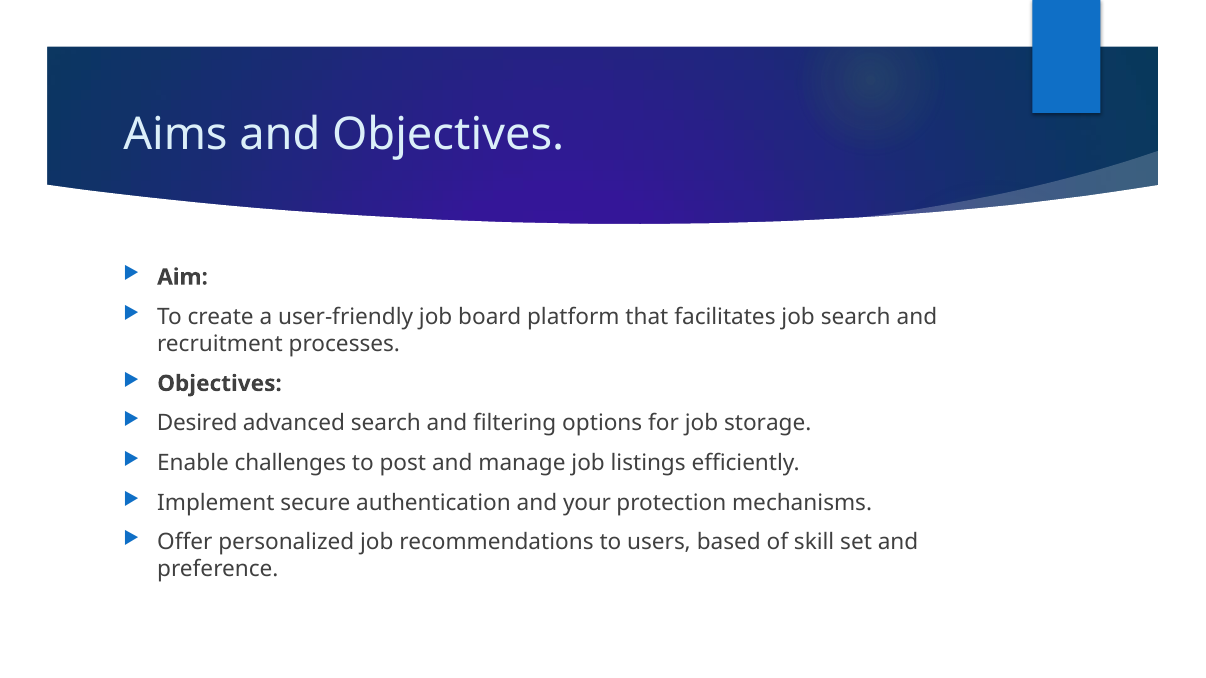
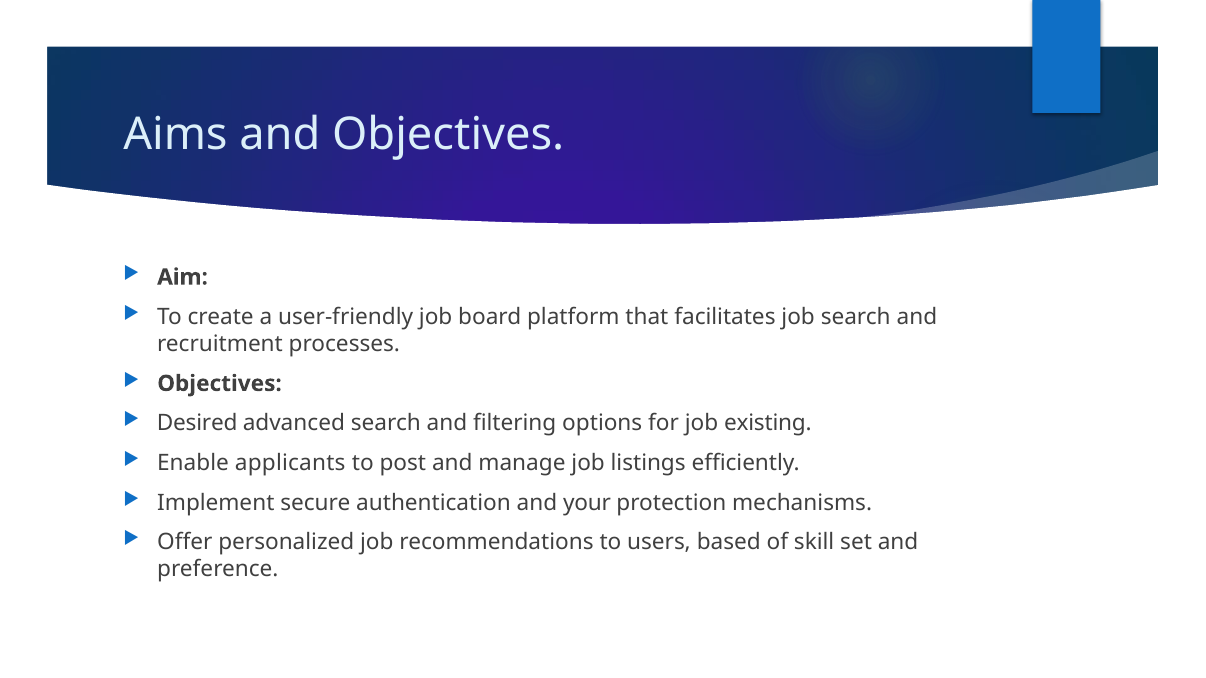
storage: storage -> existing
challenges: challenges -> applicants
